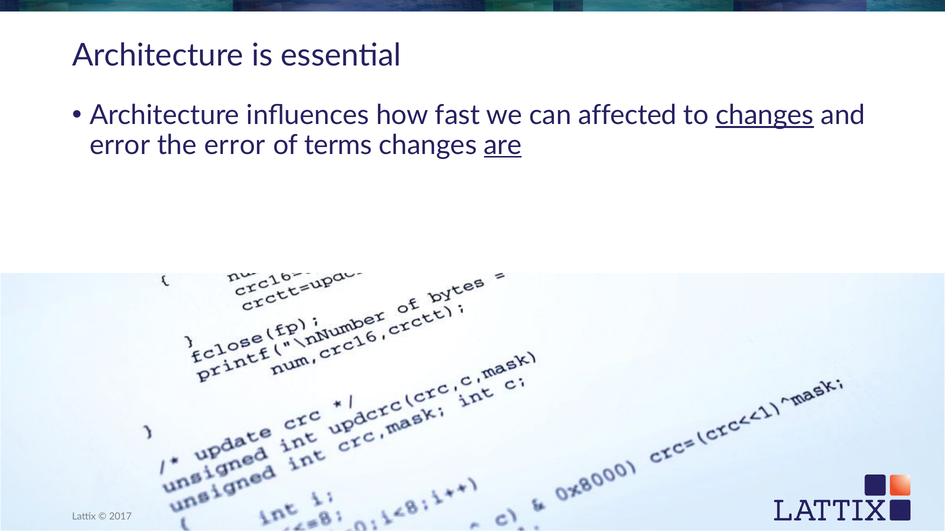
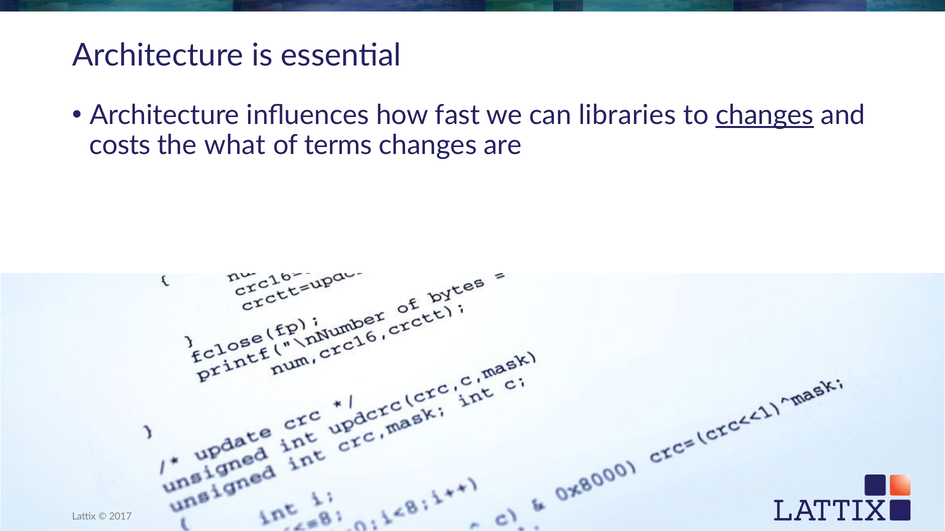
affected: affected -> libraries
error at (120, 145): error -> costs
the error: error -> what
are underline: present -> none
